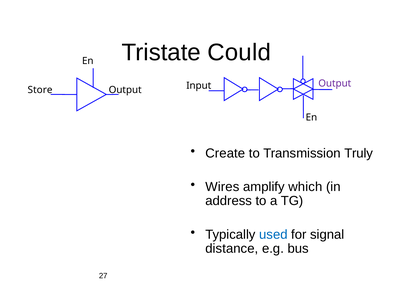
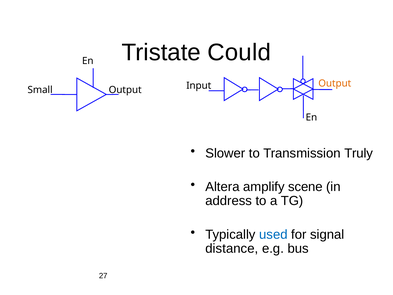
Output at (335, 83) colour: purple -> orange
Store: Store -> Small
Create: Create -> Slower
Wires: Wires -> Altera
which: which -> scene
